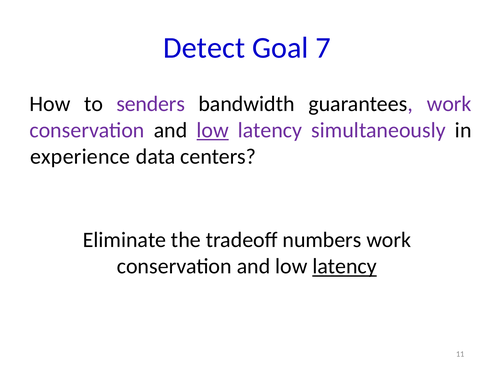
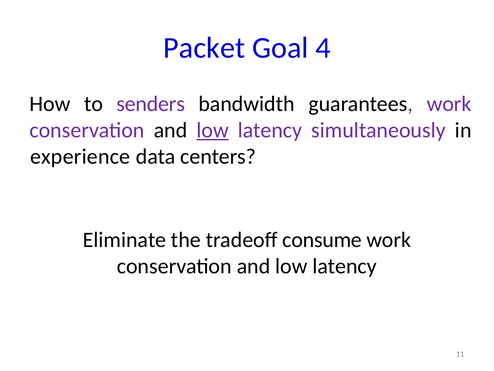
Detect: Detect -> Packet
7: 7 -> 4
numbers: numbers -> consume
latency at (345, 266) underline: present -> none
